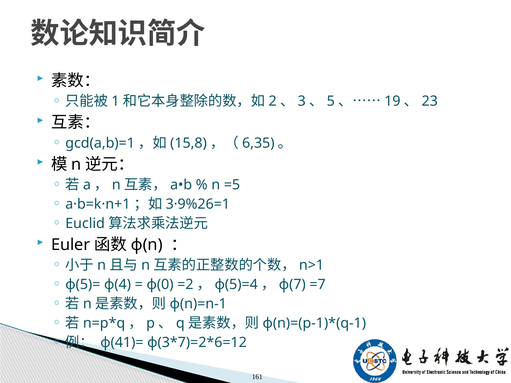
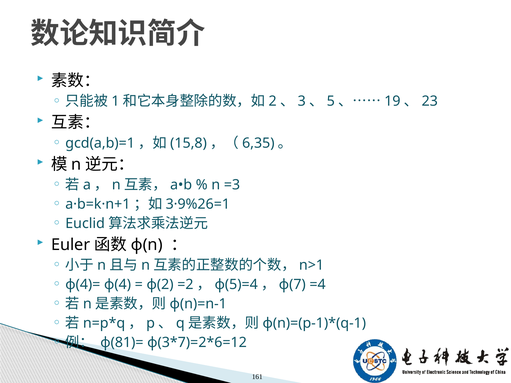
=5: =5 -> =3
φ(5)=: φ(5)= -> φ(4)=
φ(0: φ(0 -> φ(2
=7: =7 -> =4
φ(41)=: φ(41)= -> φ(81)=
